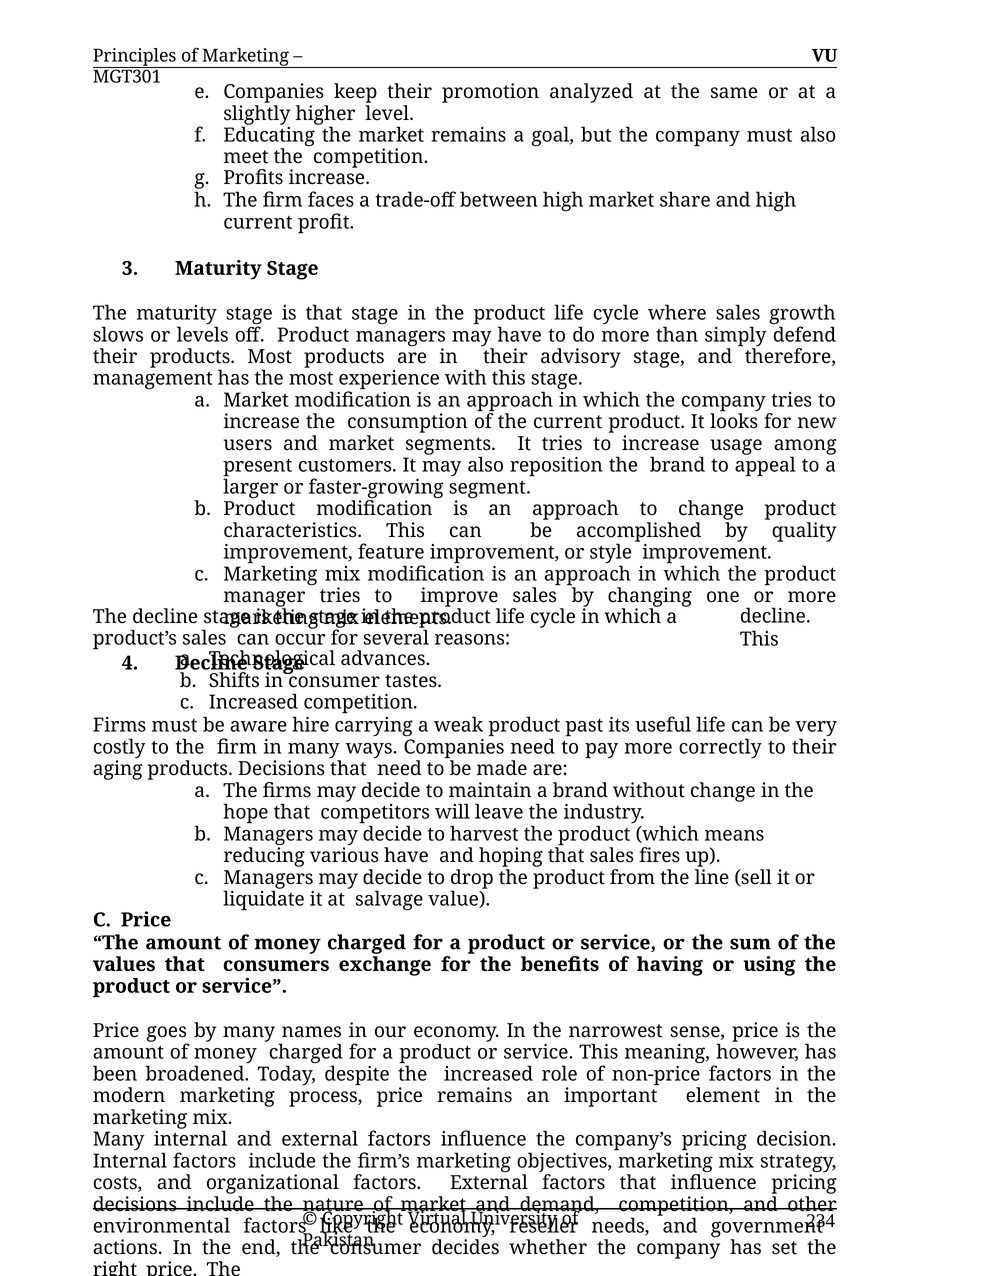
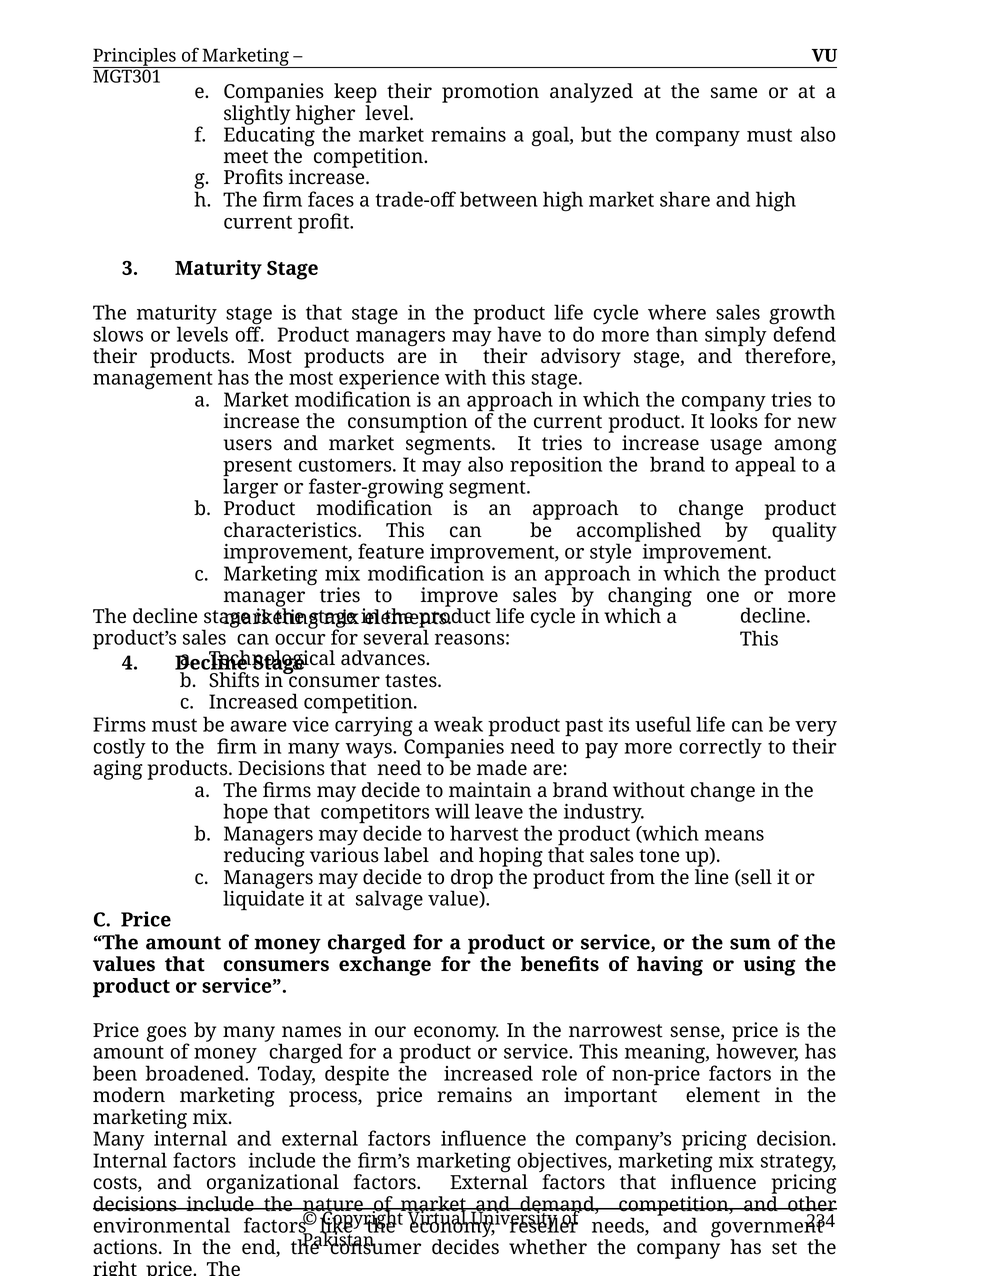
hire: hire -> vice
various have: have -> label
fires: fires -> tone
